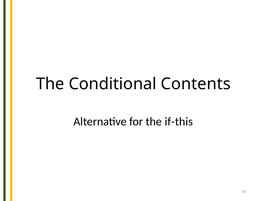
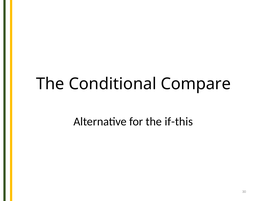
Contents: Contents -> Compare
